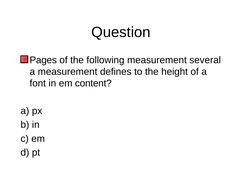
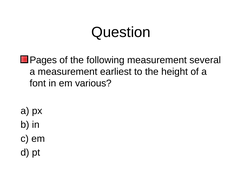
defines: defines -> earliest
content: content -> various
